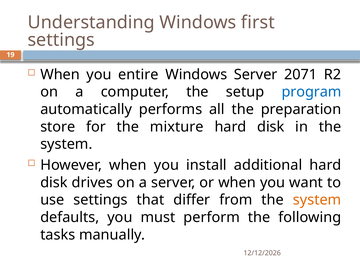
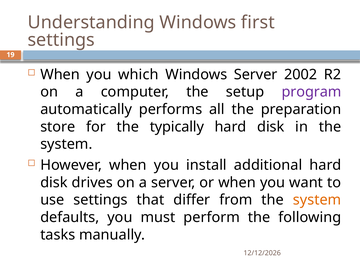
entire: entire -> which
2071: 2071 -> 2002
program colour: blue -> purple
mixture: mixture -> typically
